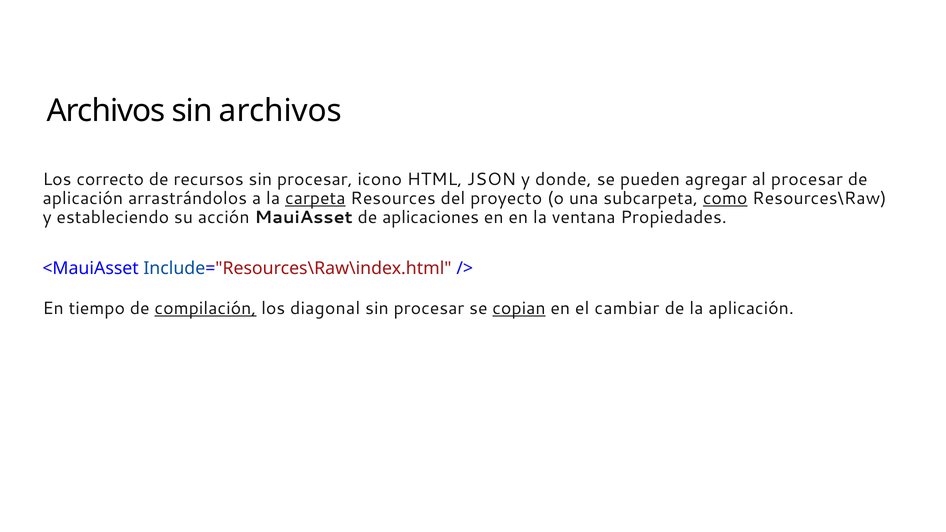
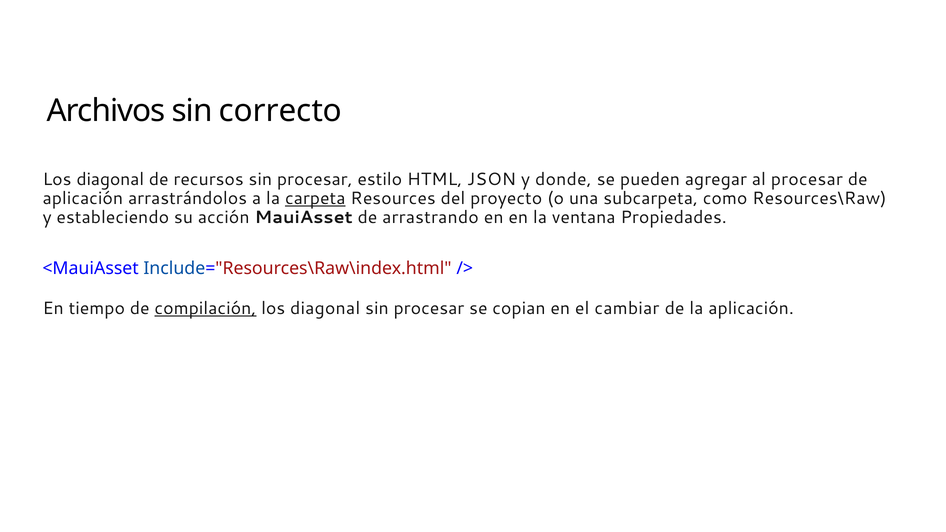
sin archivos: archivos -> correcto
correcto at (110, 179): correcto -> diagonal
icono: icono -> estilo
como underline: present -> none
aplicaciones: aplicaciones -> arrastrando
copian underline: present -> none
